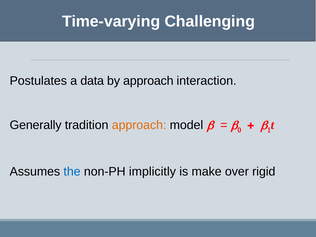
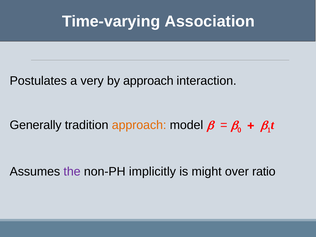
Challenging: Challenging -> Association
data: data -> very
the colour: blue -> purple
make: make -> might
rigid: rigid -> ratio
